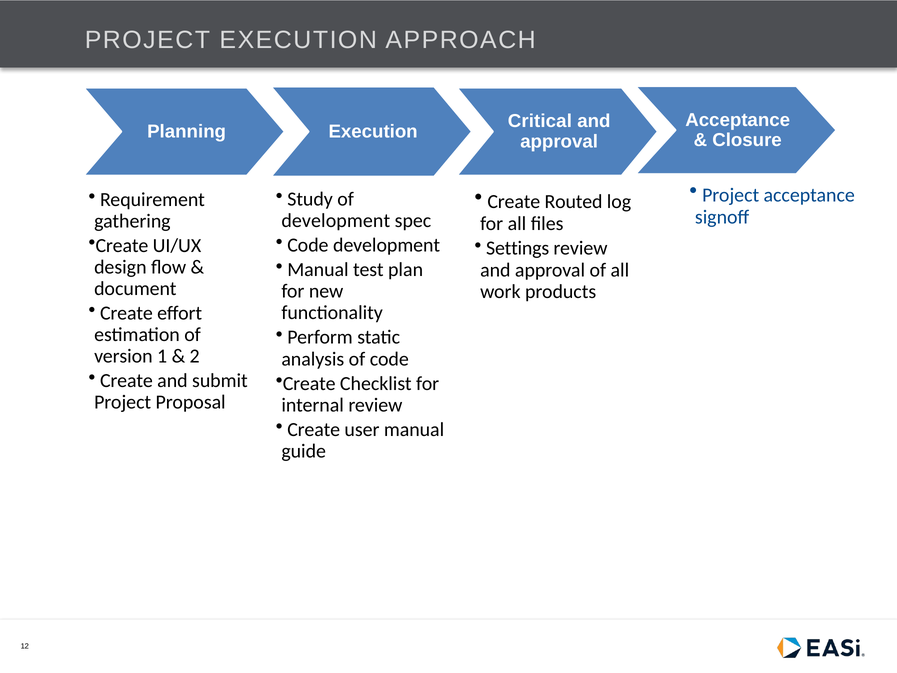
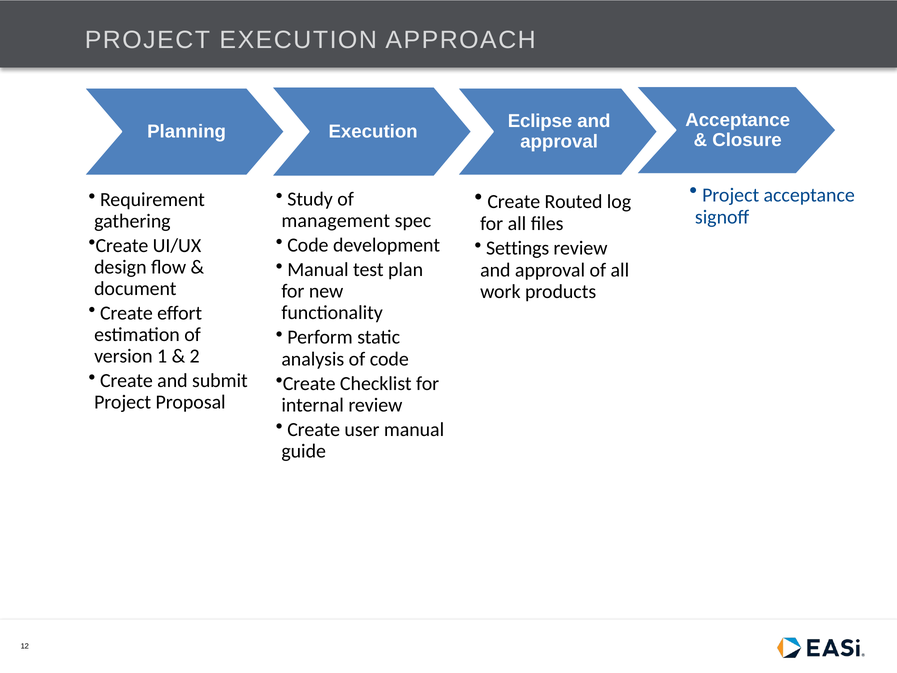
Critical: Critical -> Eclipse
development at (336, 221): development -> management
